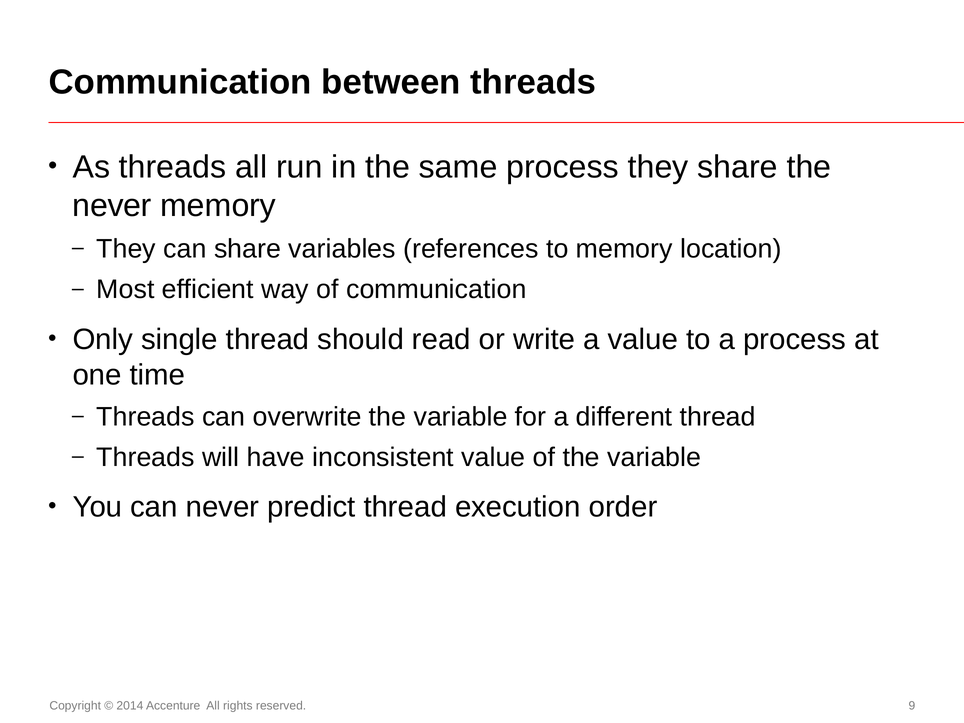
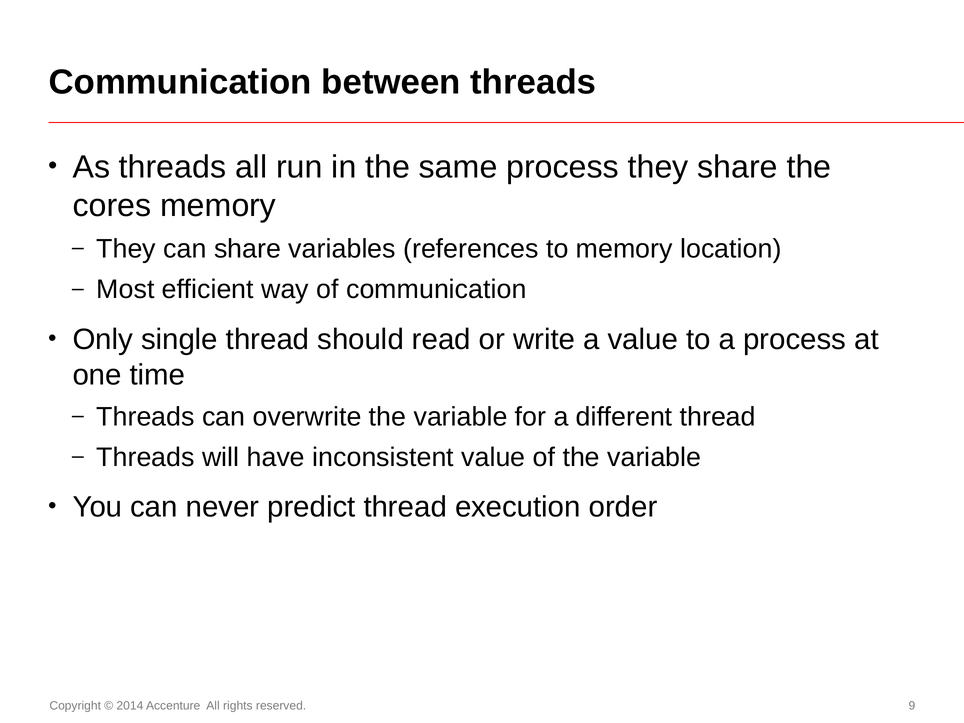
never at (112, 206): never -> cores
